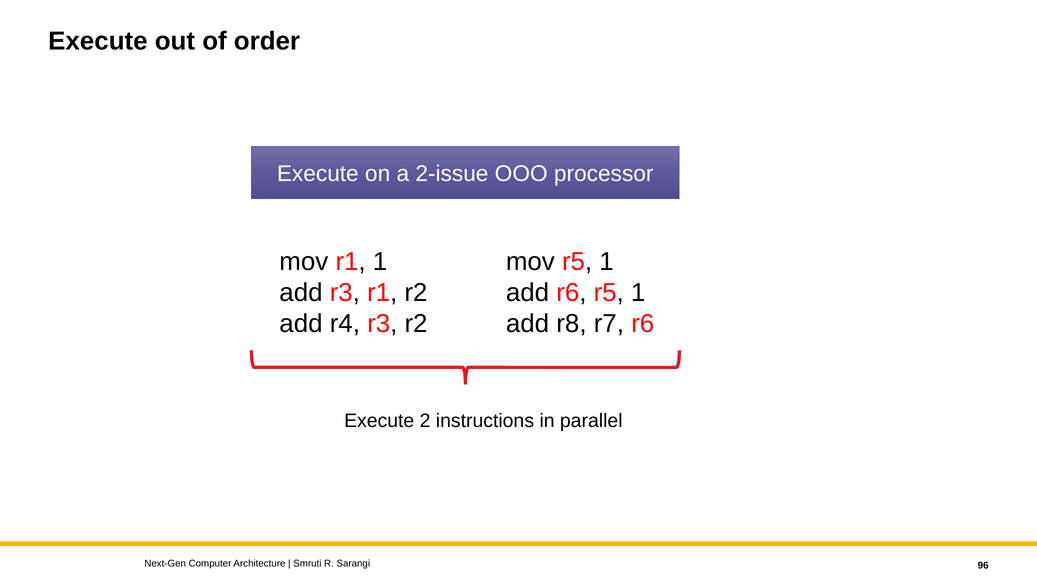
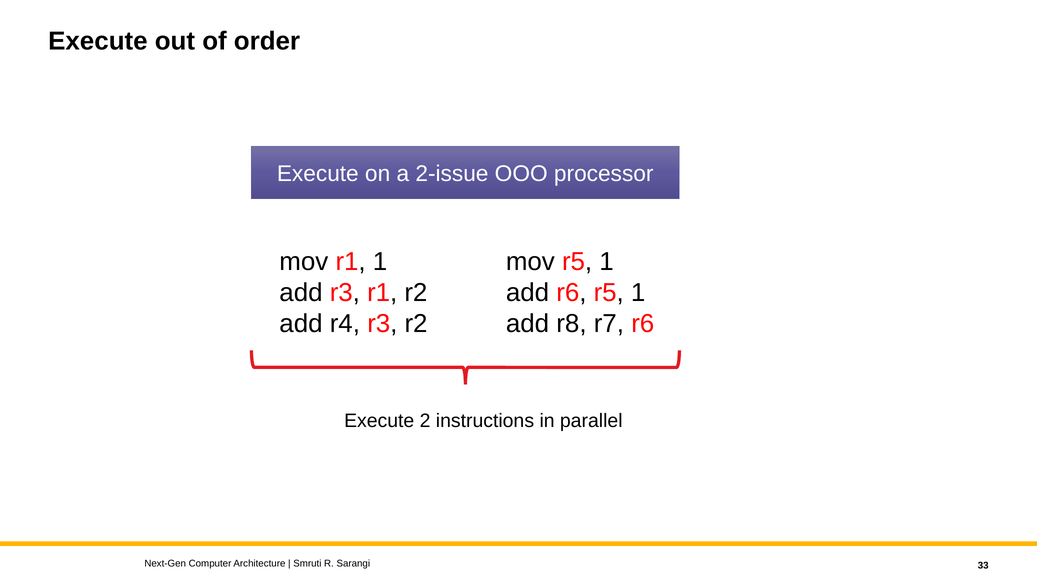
96: 96 -> 33
